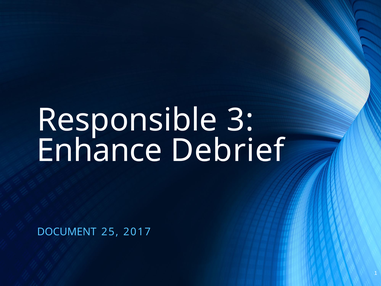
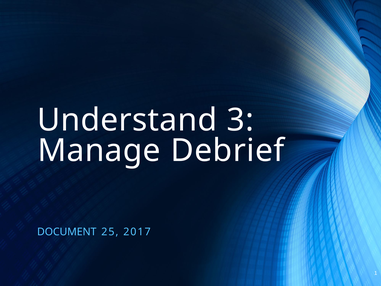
Responsible: Responsible -> Understand
Enhance: Enhance -> Manage
